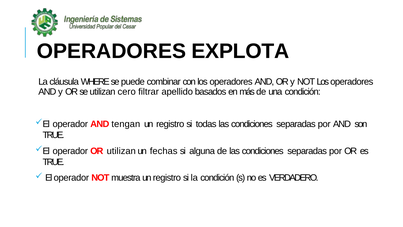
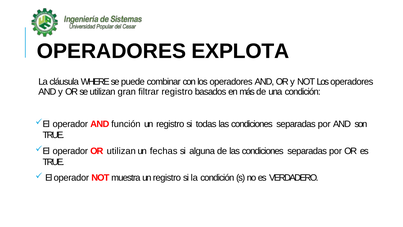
cero: cero -> gran
filtrar apellido: apellido -> registro
tengan: tengan -> función
